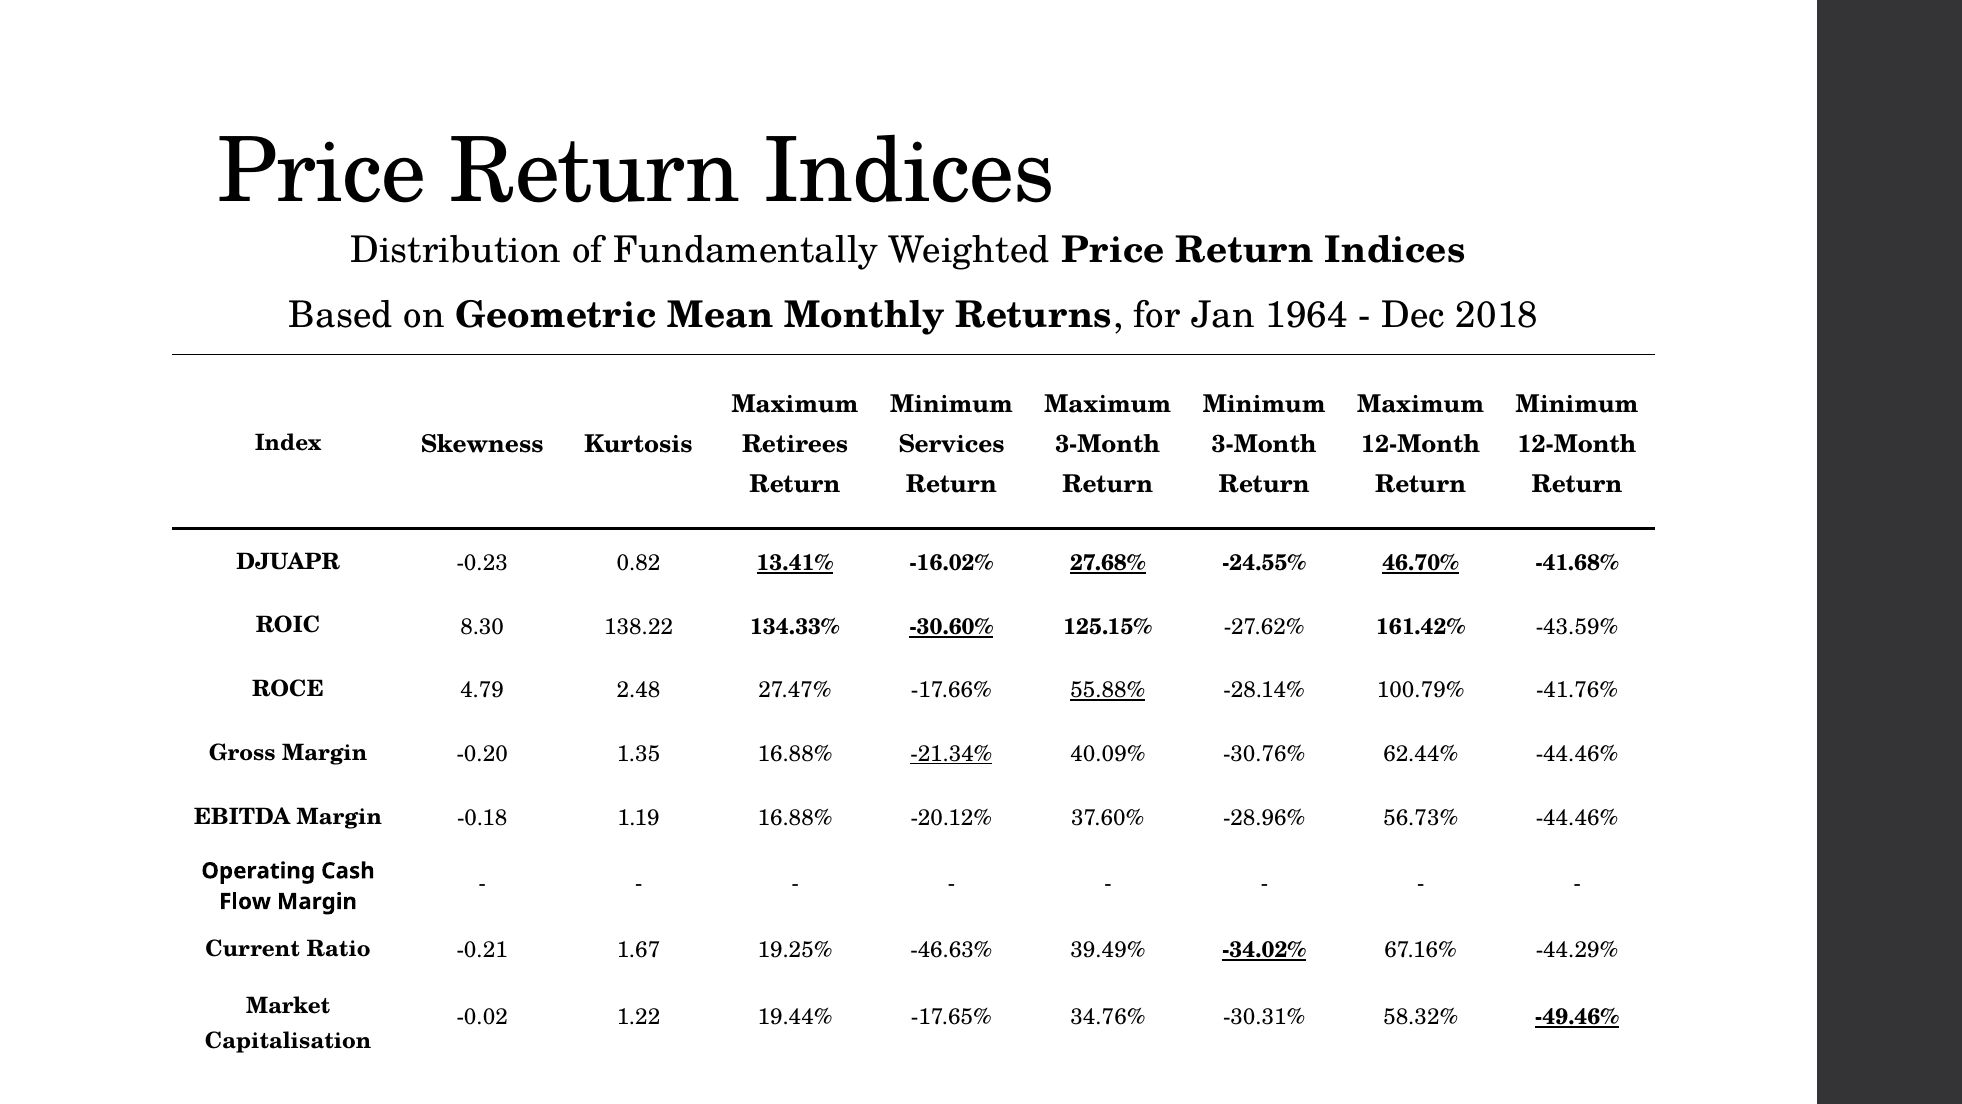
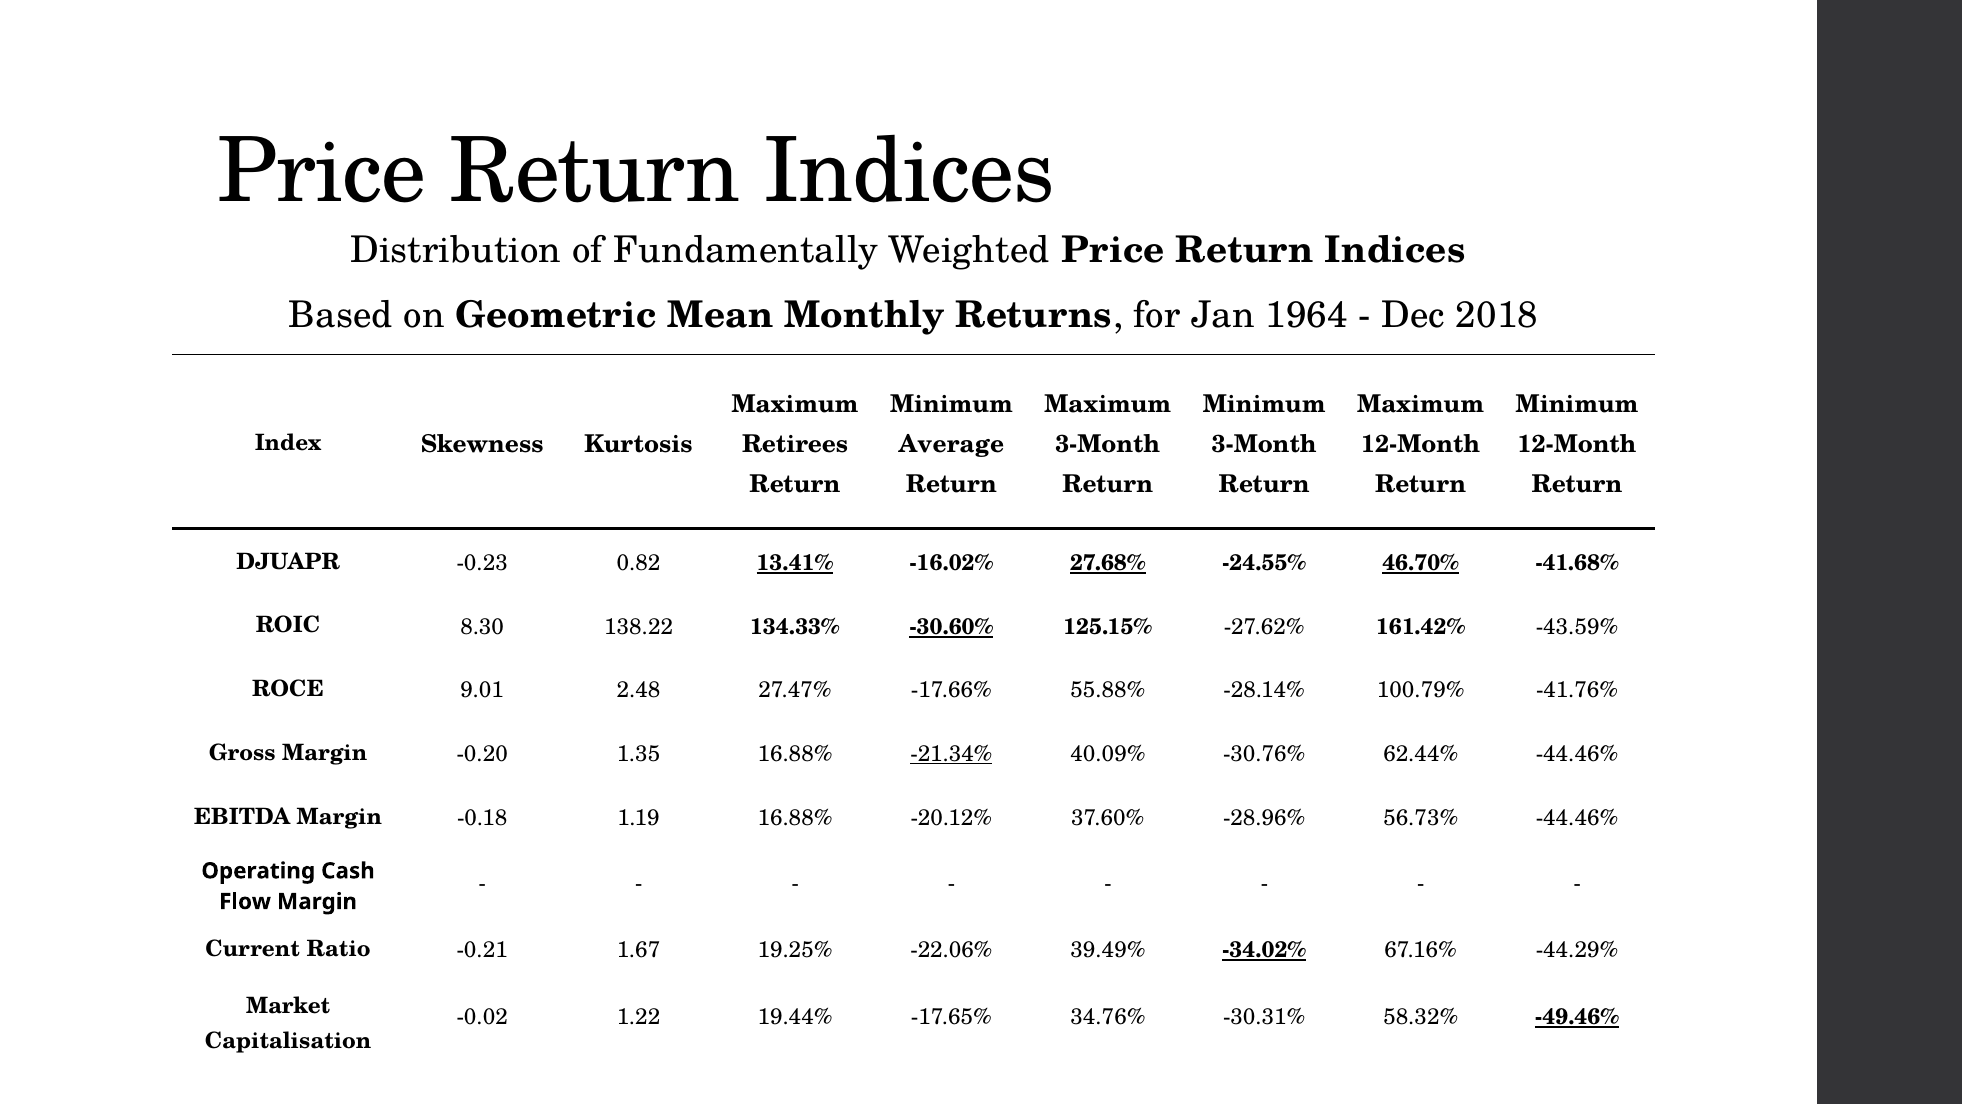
Services: Services -> Average
4.79: 4.79 -> 9.01
55.88% underline: present -> none
-46.63%: -46.63% -> -22.06%
